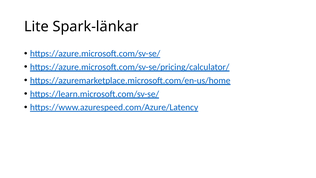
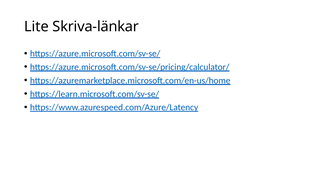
Spark-länkar: Spark-länkar -> Skriva-länkar
